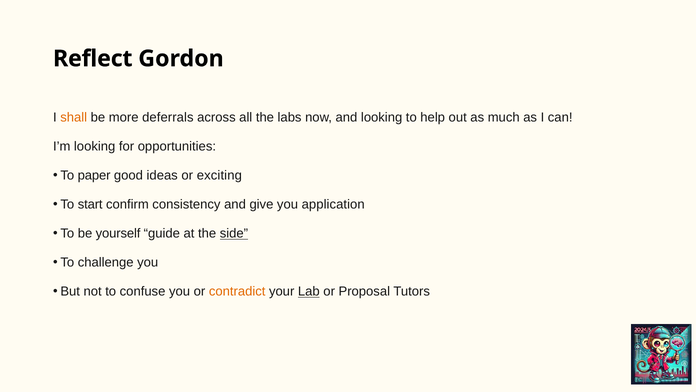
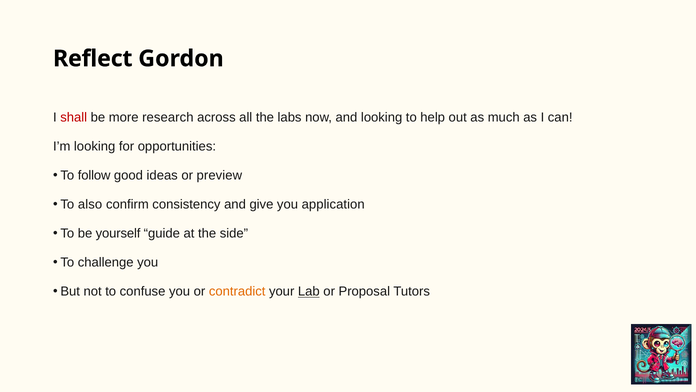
shall colour: orange -> red
deferrals: deferrals -> research
paper: paper -> follow
exciting: exciting -> preview
start: start -> also
side underline: present -> none
